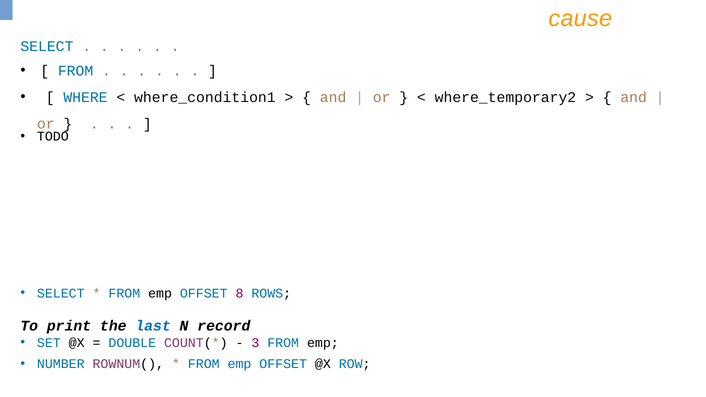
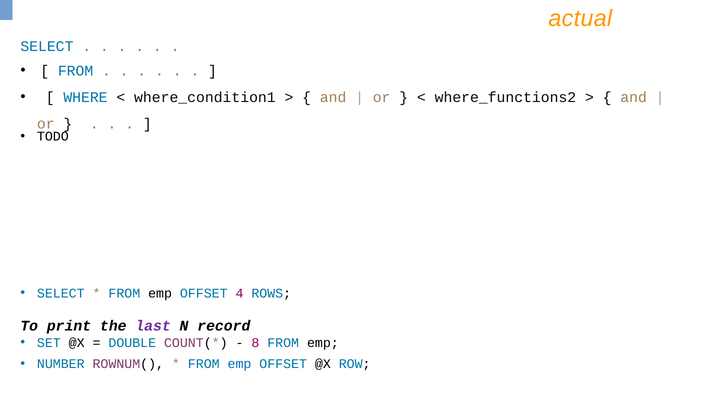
cause: cause -> actual
where_temporary2: where_temporary2 -> where_functions2
8: 8 -> 4
last colour: blue -> purple
3: 3 -> 8
